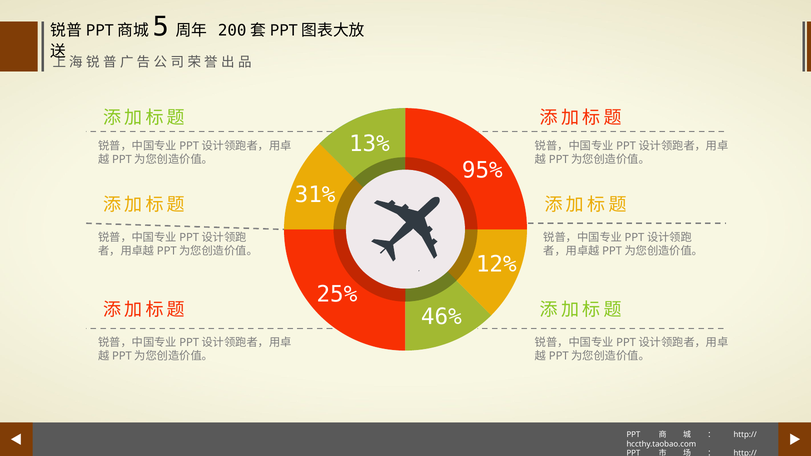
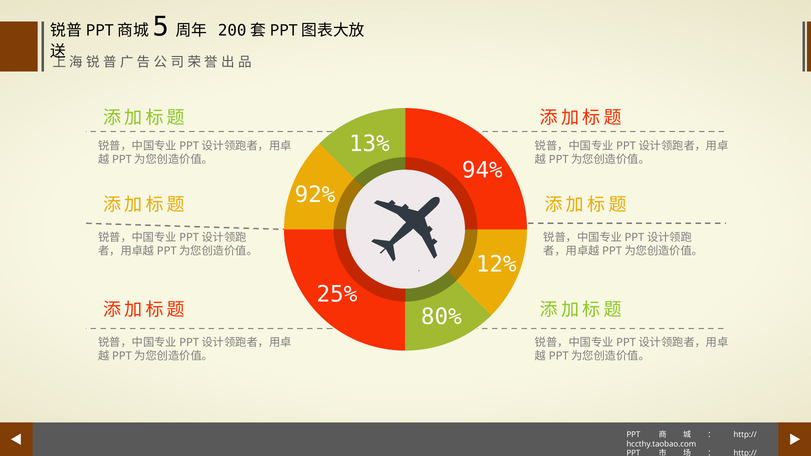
95%: 95% -> 94%
31%: 31% -> 92%
46%: 46% -> 80%
